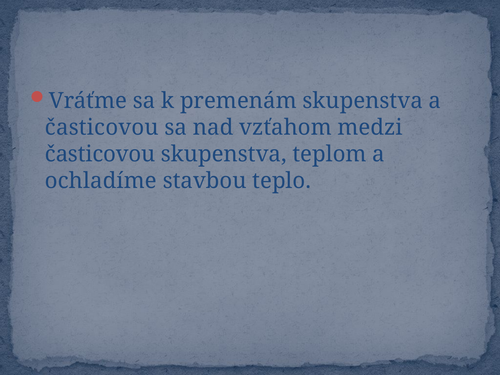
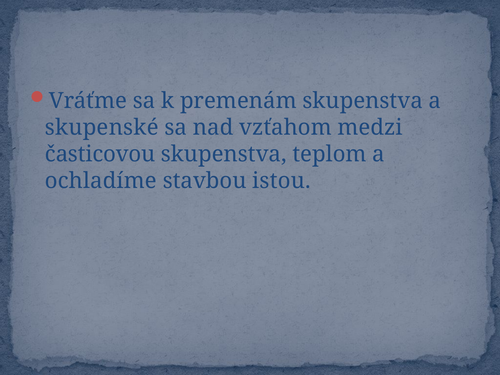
časticovou at (102, 127): časticovou -> skupenské
teplo: teplo -> istou
